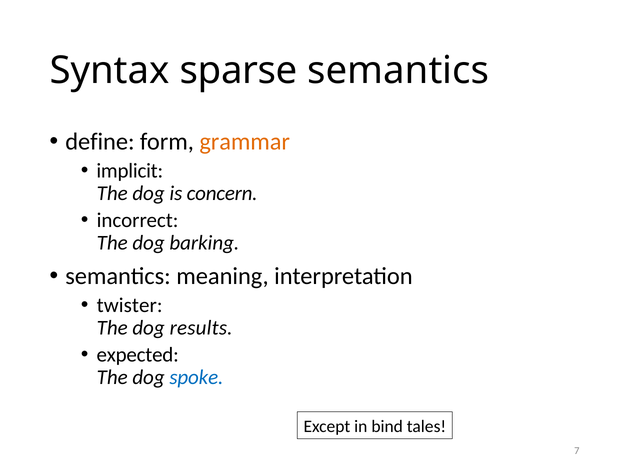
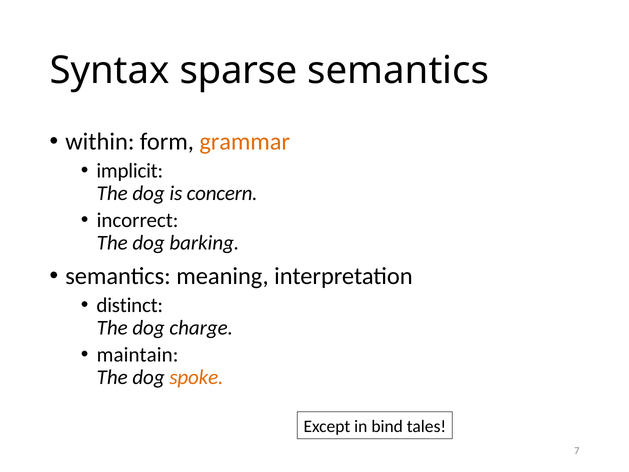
define: define -> within
twister: twister -> distinct
results: results -> charge
expected: expected -> maintain
spoke colour: blue -> orange
